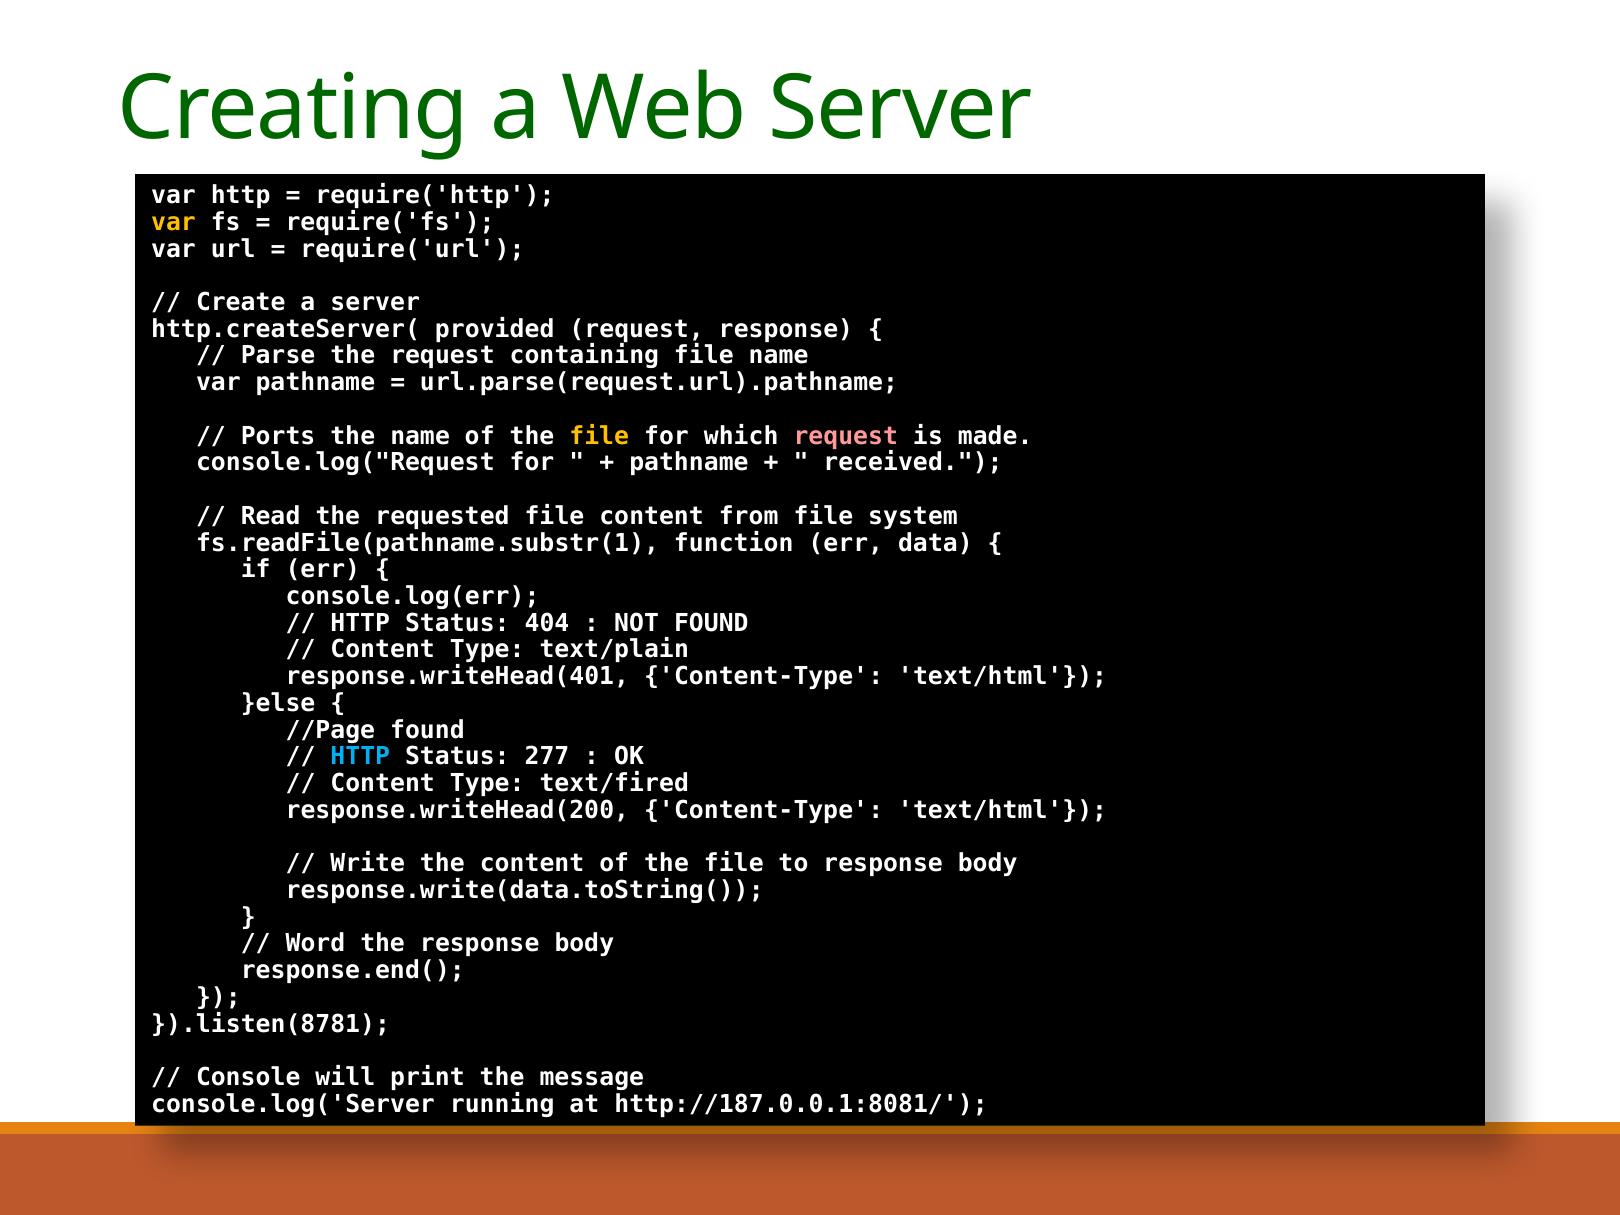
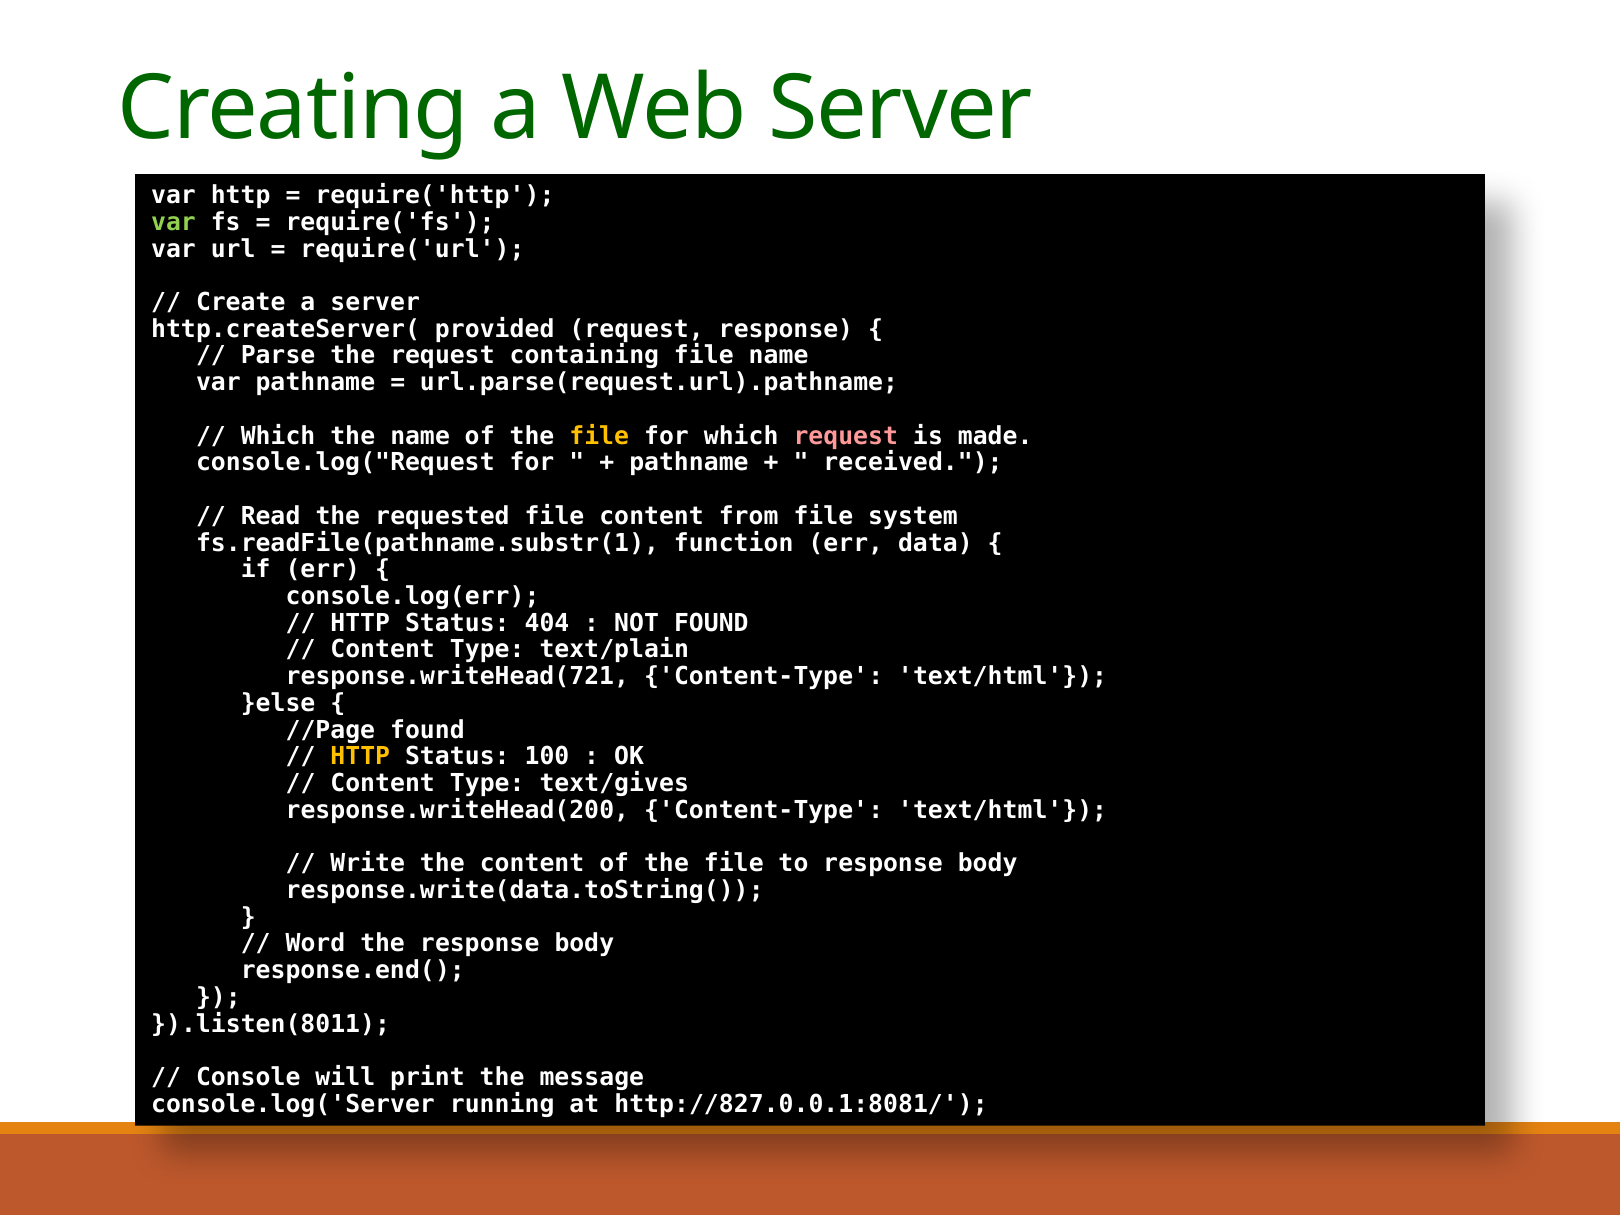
var at (174, 222) colour: yellow -> light green
Ports at (278, 436): Ports -> Which
response.writeHead(401: response.writeHead(401 -> response.writeHead(721
HTTP at (360, 757) colour: light blue -> yellow
277: 277 -> 100
text/fired: text/fired -> text/gives
}).listen(8781: }).listen(8781 -> }).listen(8011
http://187.0.0.1:8081/: http://187.0.0.1:8081/ -> http://827.0.0.1:8081/
